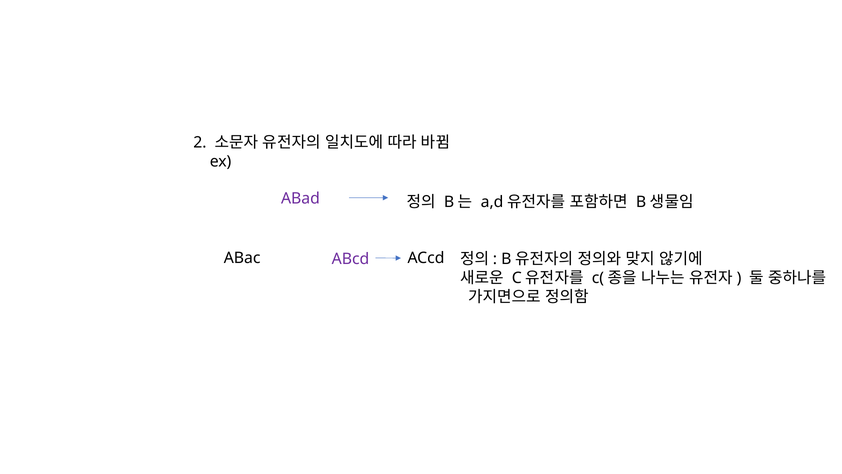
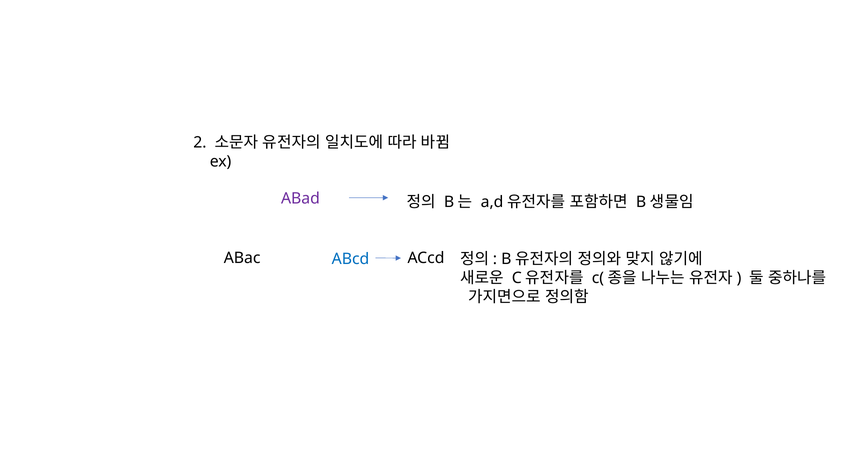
ABcd colour: purple -> blue
